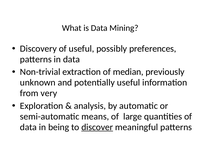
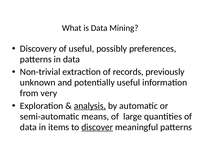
median: median -> records
analysis underline: none -> present
being: being -> items
